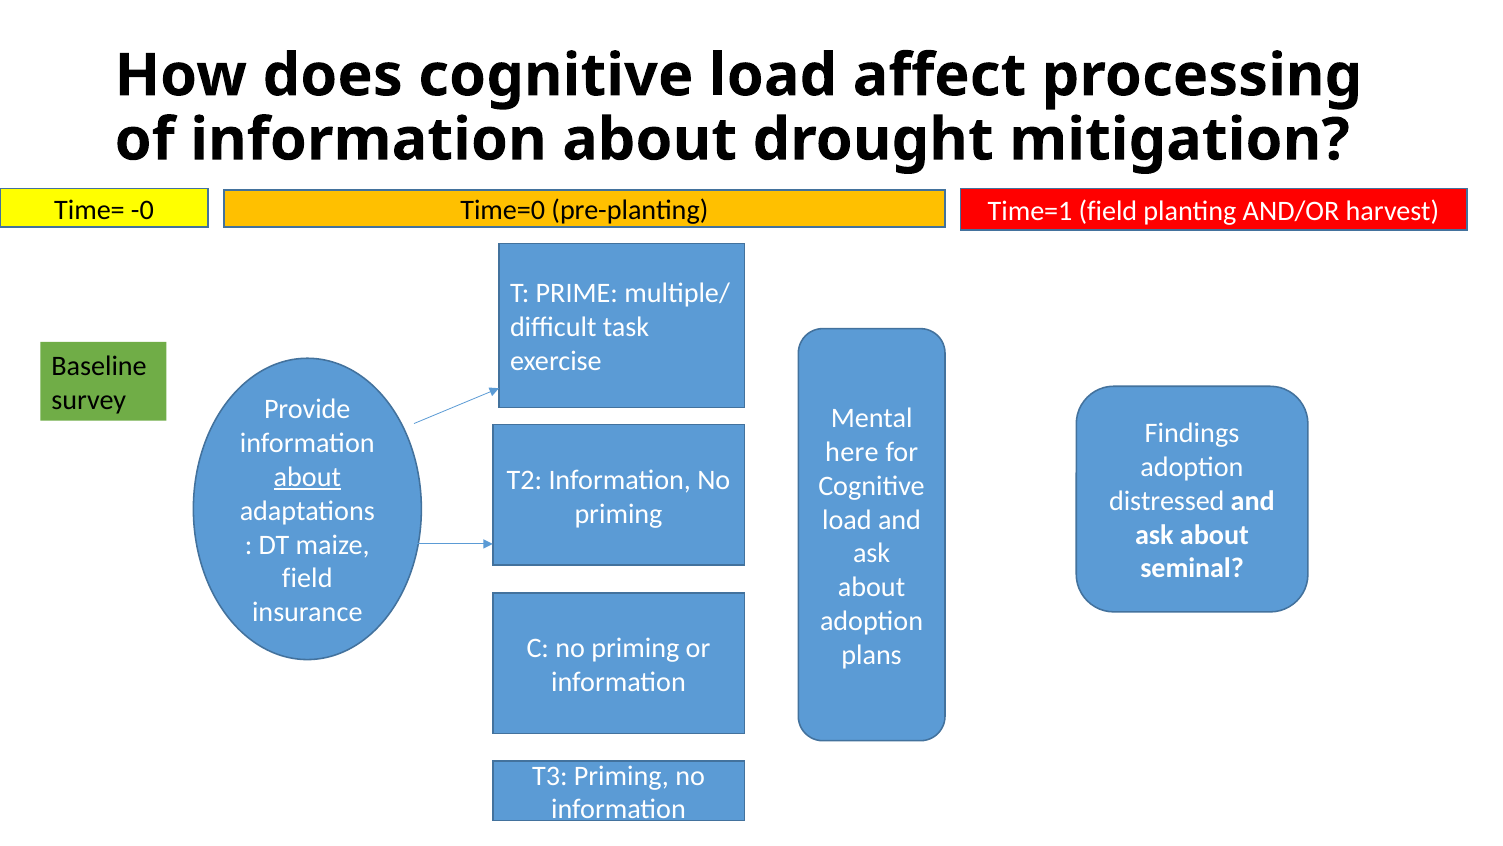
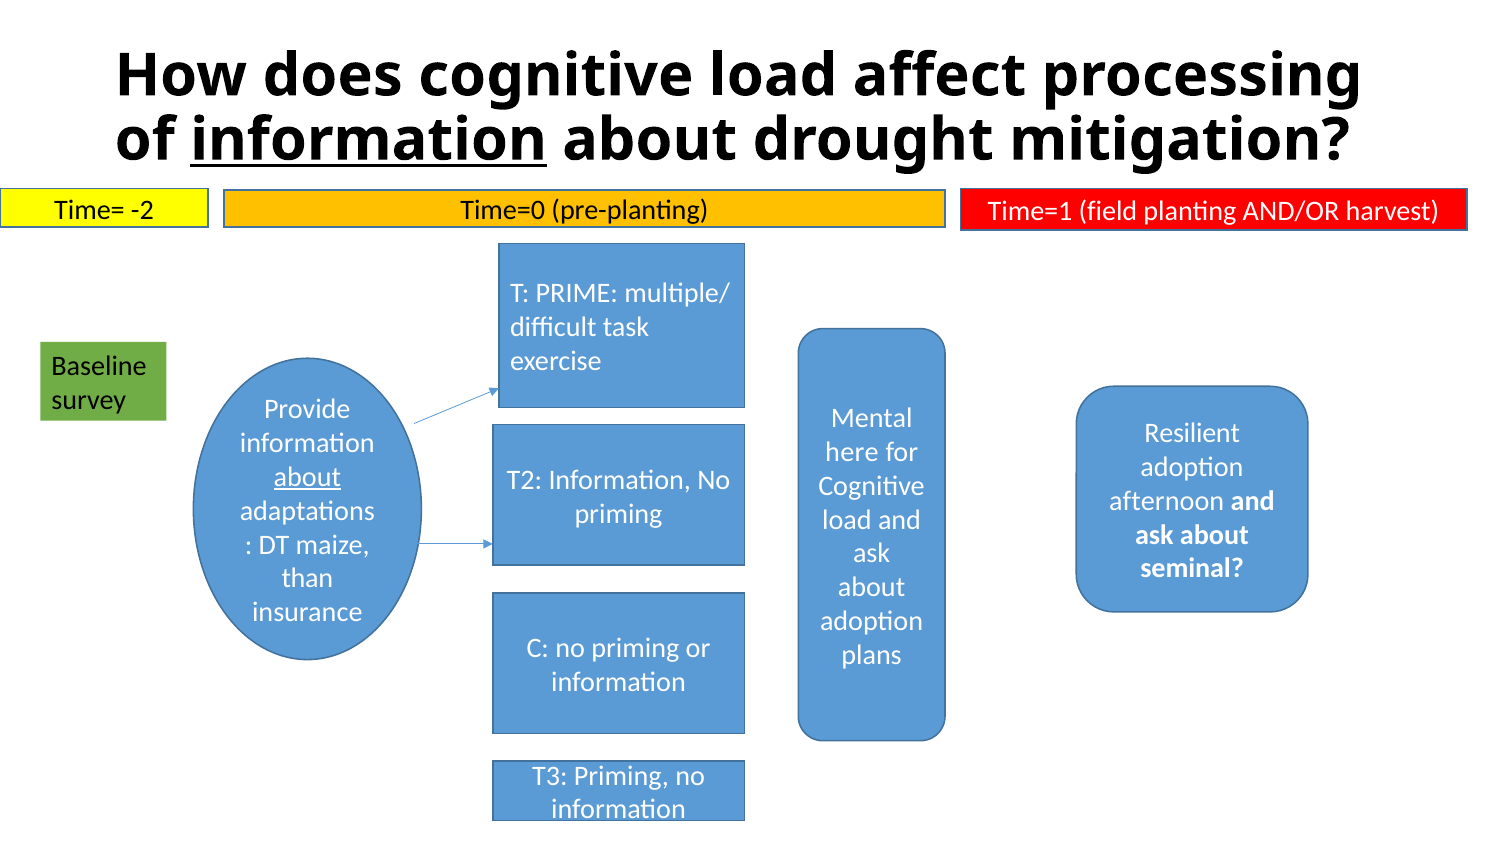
information at (369, 140) underline: none -> present
-0: -0 -> -2
Findings: Findings -> Resilient
distressed: distressed -> afternoon
field at (307, 578): field -> than
